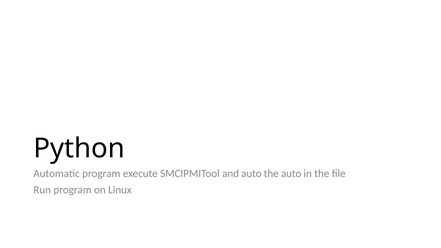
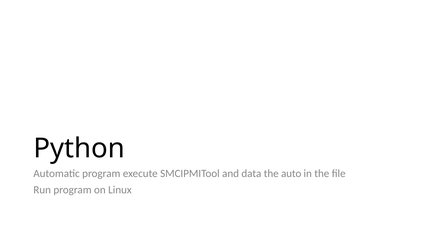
and auto: auto -> data
